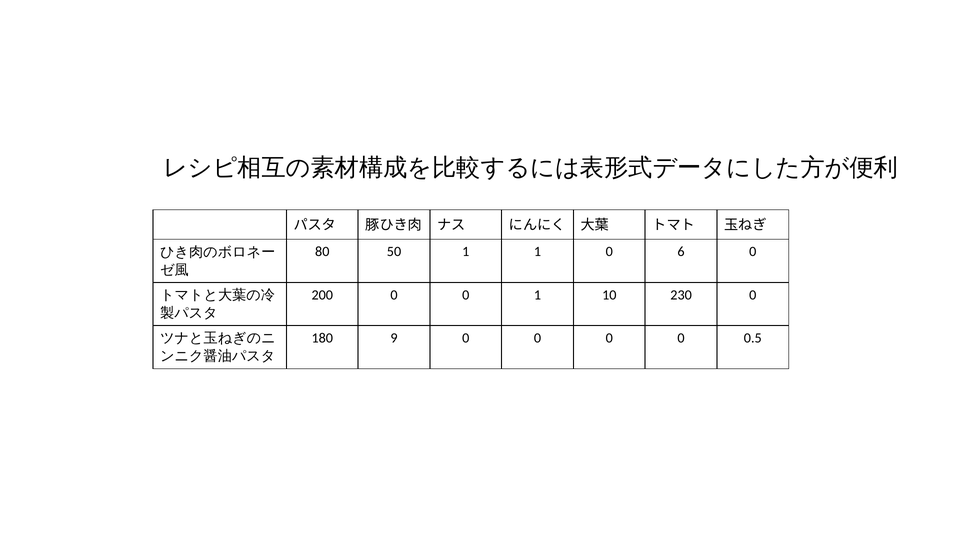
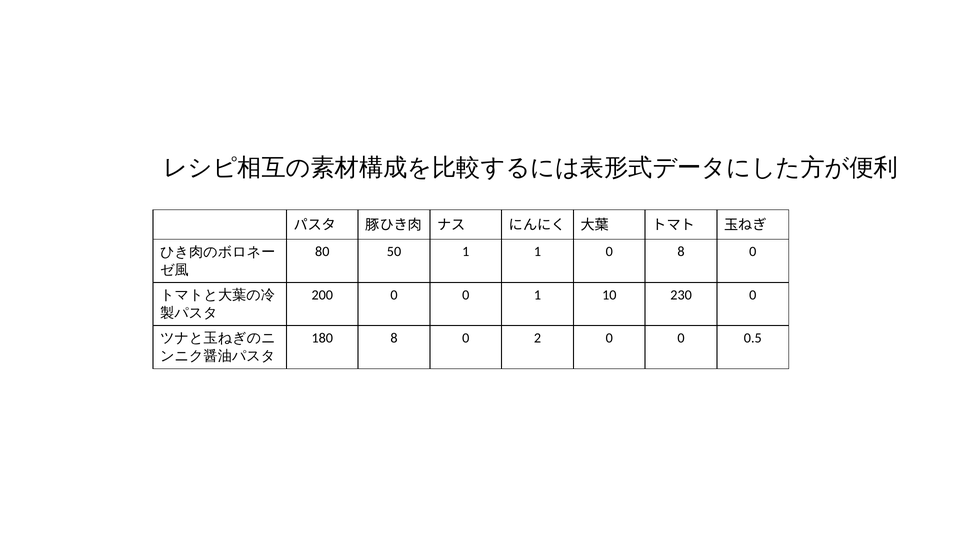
0 6: 6 -> 8
180 9: 9 -> 8
0 at (538, 338): 0 -> 2
